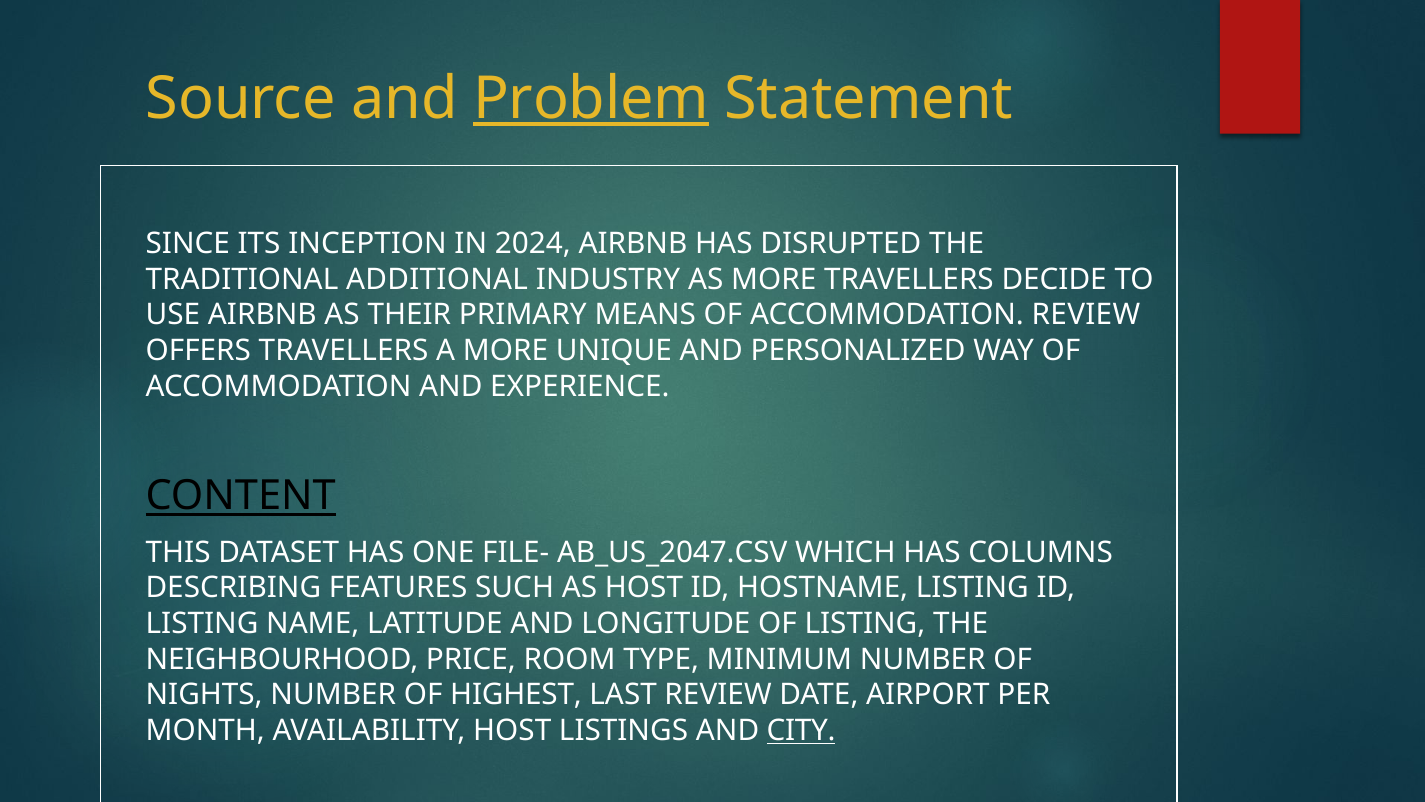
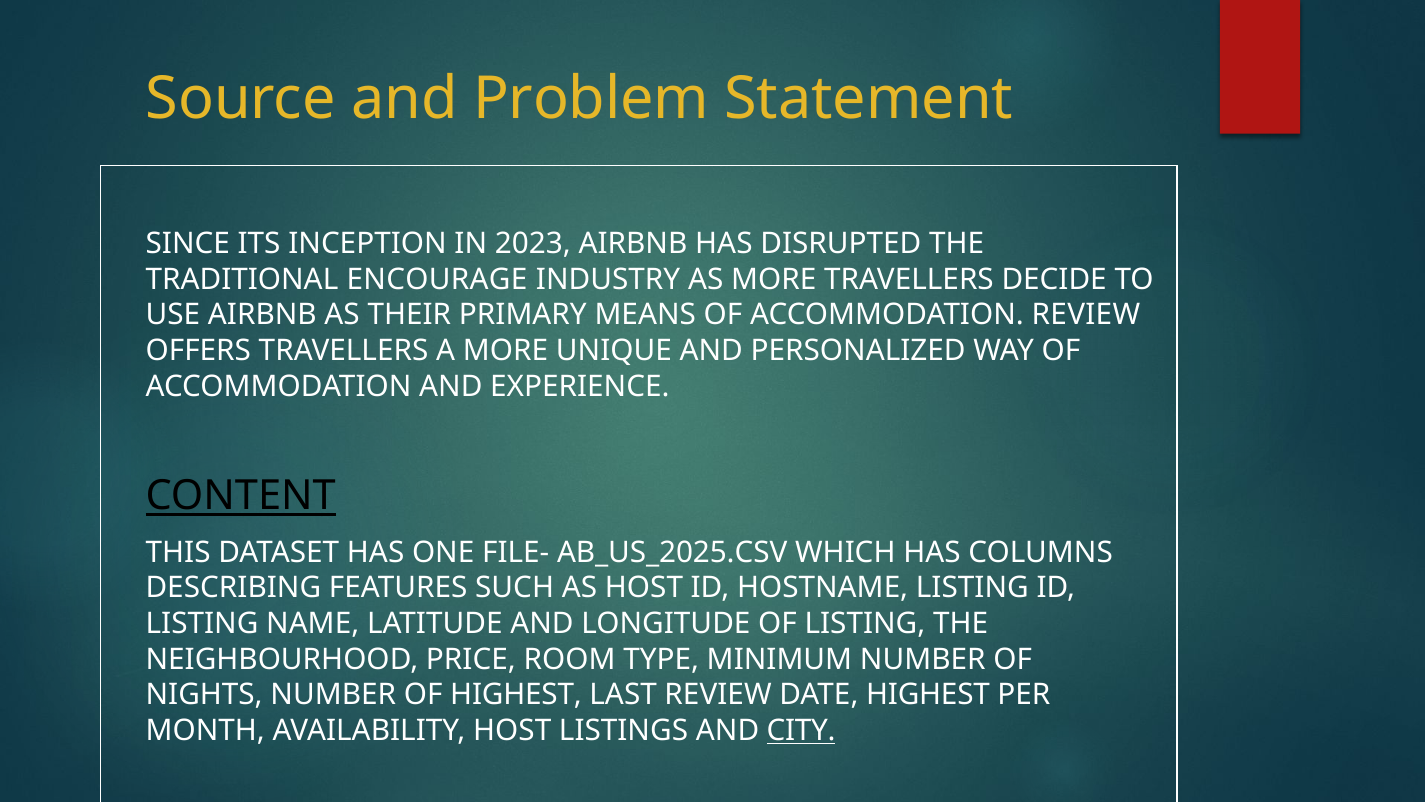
Problem underline: present -> none
2024: 2024 -> 2023
ADDITIONAL: ADDITIONAL -> ENCOURAGE
AB_US_2047.CSV: AB_US_2047.CSV -> AB_US_2025.CSV
DATE AIRPORT: AIRPORT -> HIGHEST
